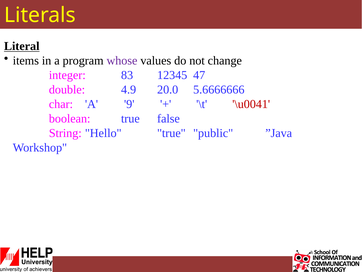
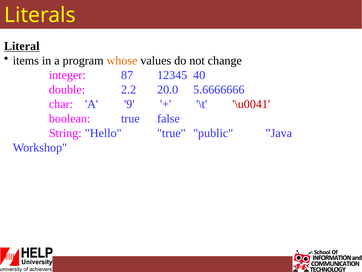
whose colour: purple -> orange
83: 83 -> 87
47: 47 -> 40
4.9: 4.9 -> 2.2
